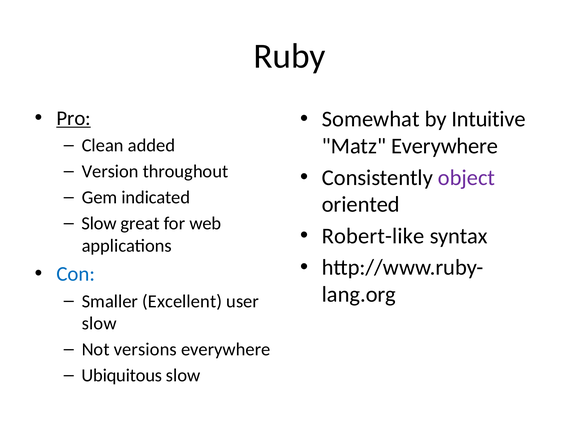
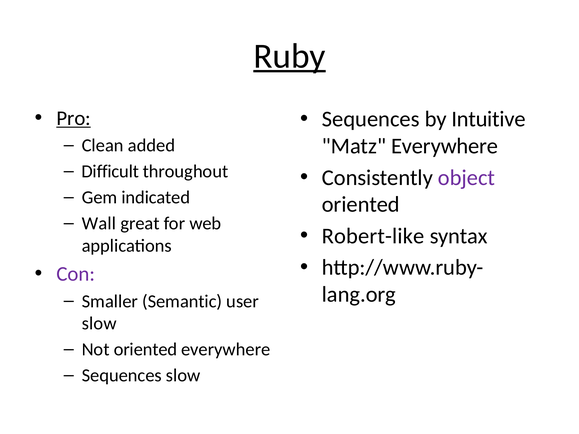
Ruby underline: none -> present
Somewhat at (371, 119): Somewhat -> Sequences
Version: Version -> Difficult
Slow at (99, 224): Slow -> Wall
Con colour: blue -> purple
Excellent: Excellent -> Semantic
Not versions: versions -> oriented
Ubiquitous at (122, 376): Ubiquitous -> Sequences
